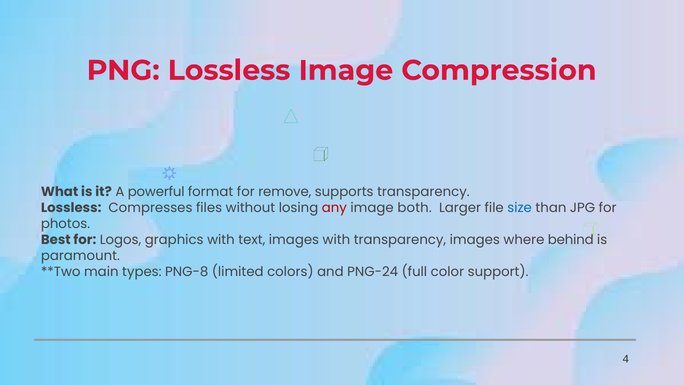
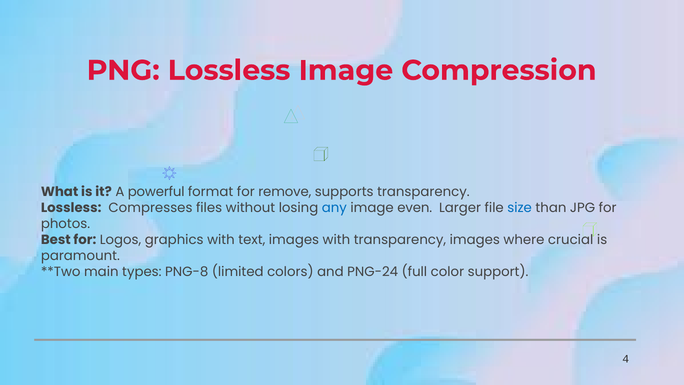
any colour: red -> blue
both: both -> even
behind: behind -> crucial
